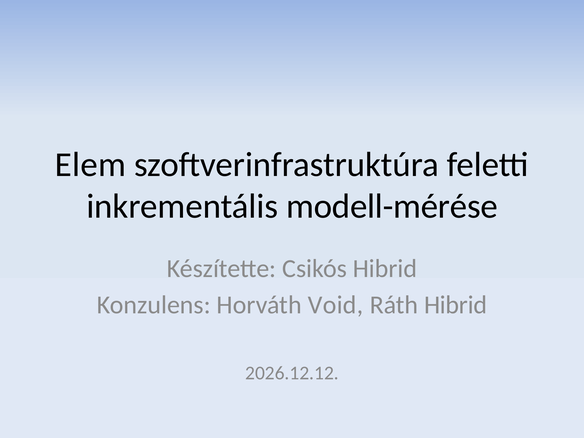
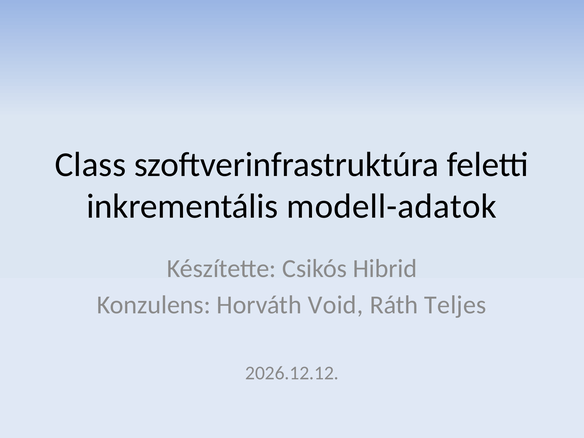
Elem: Elem -> Class
modell-mérése: modell-mérése -> modell-adatok
Ráth Hibrid: Hibrid -> Teljes
